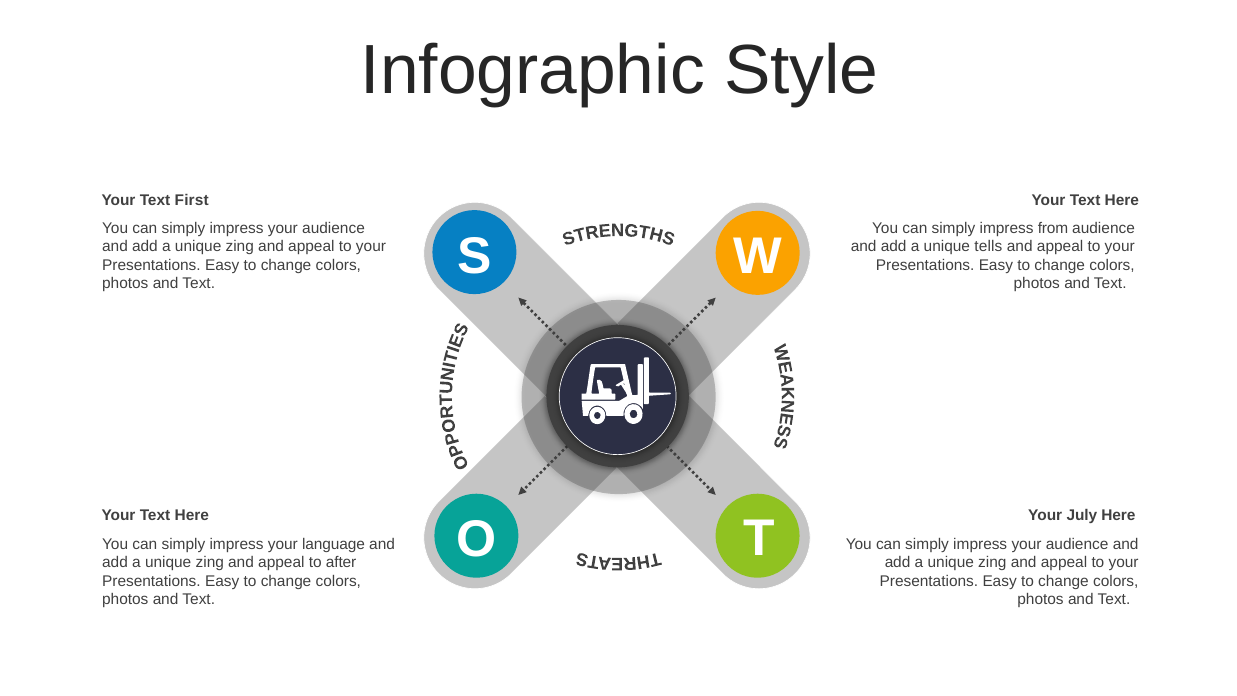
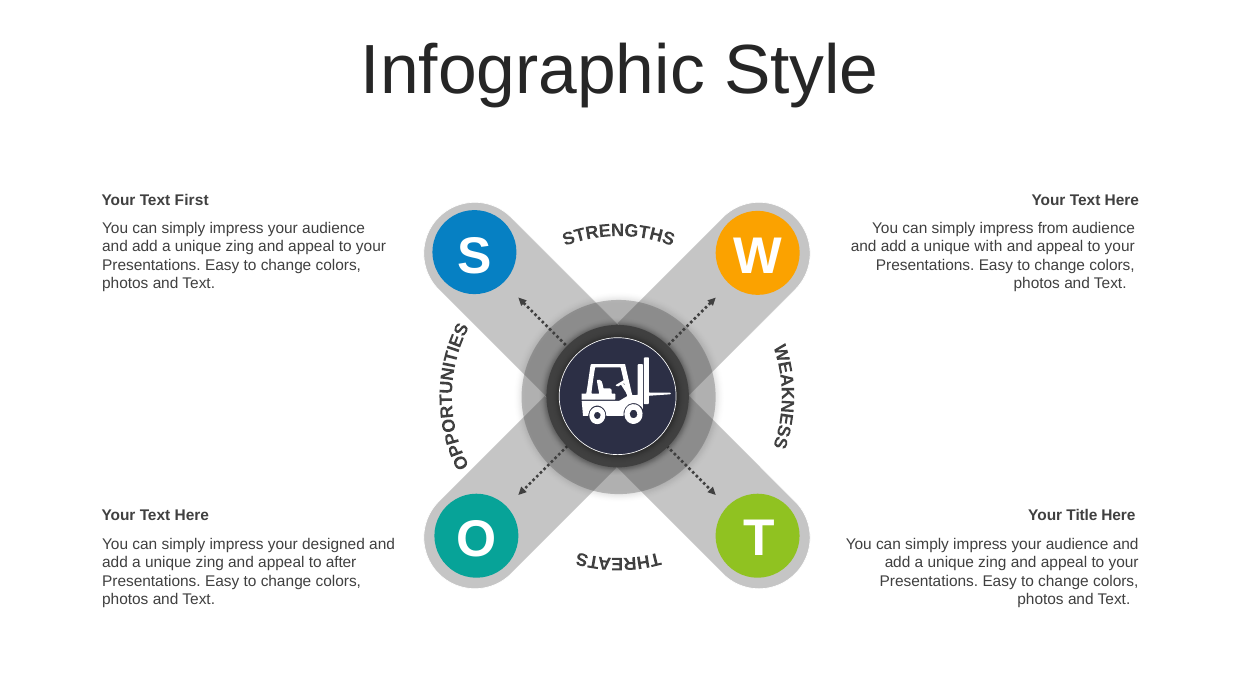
tells: tells -> with
July: July -> Title
language: language -> designed
